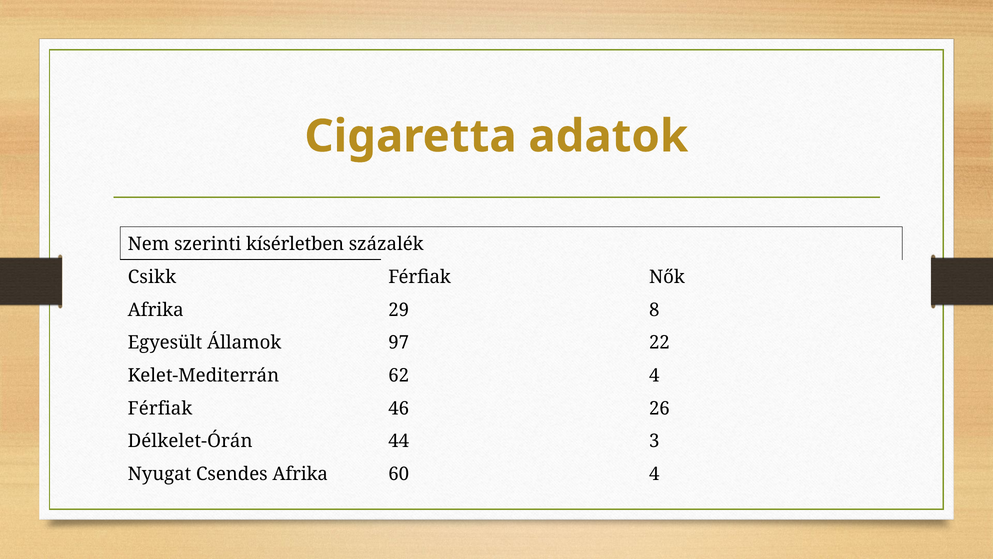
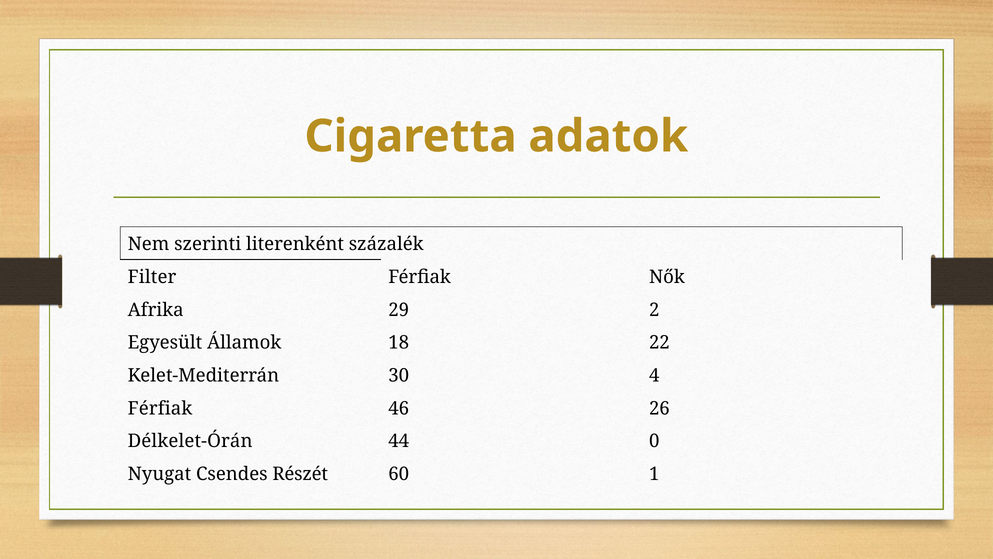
kísérletben: kísérletben -> literenként
Csikk: Csikk -> Filter
8: 8 -> 2
97: 97 -> 18
62: 62 -> 30
3: 3 -> 0
Csendes Afrika: Afrika -> Részét
60 4: 4 -> 1
